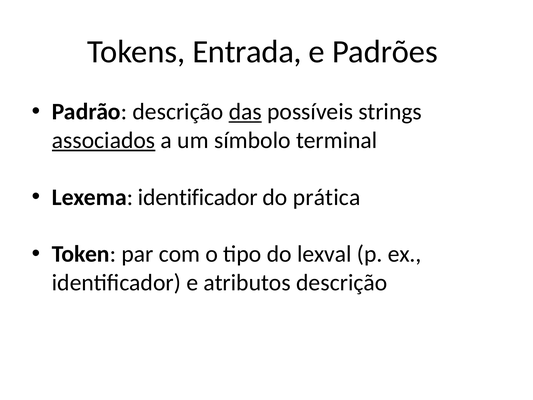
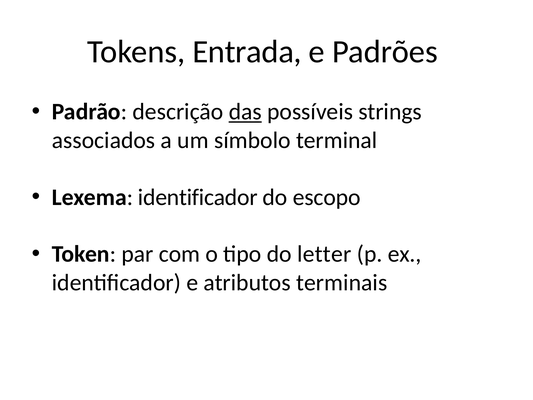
associados underline: present -> none
prática: prática -> escopo
lexval: lexval -> letter
atributos descrição: descrição -> terminais
